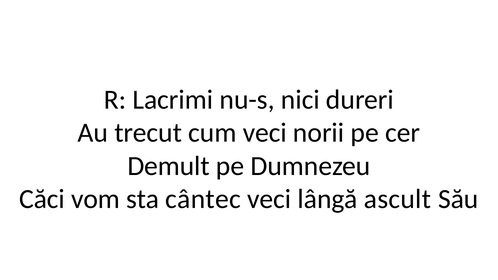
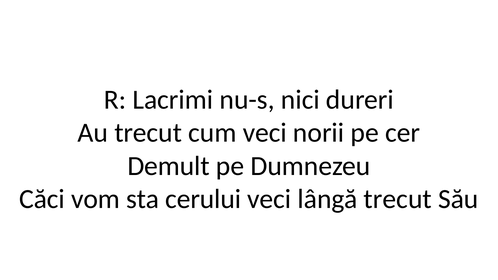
cântec: cântec -> cerului
lângă ascult: ascult -> trecut
